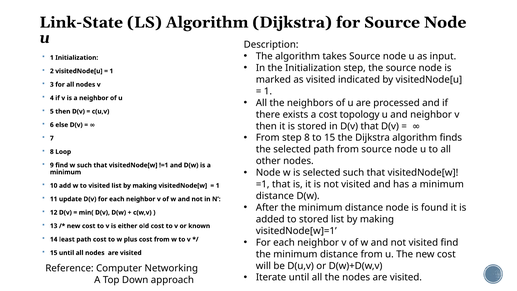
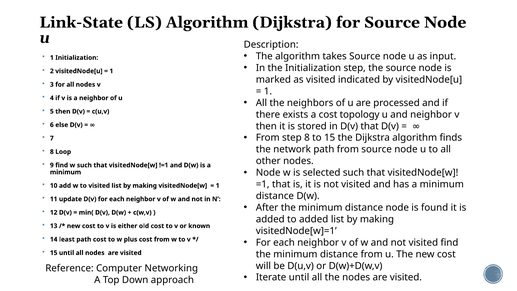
the selected: selected -> network
to stored: stored -> added
